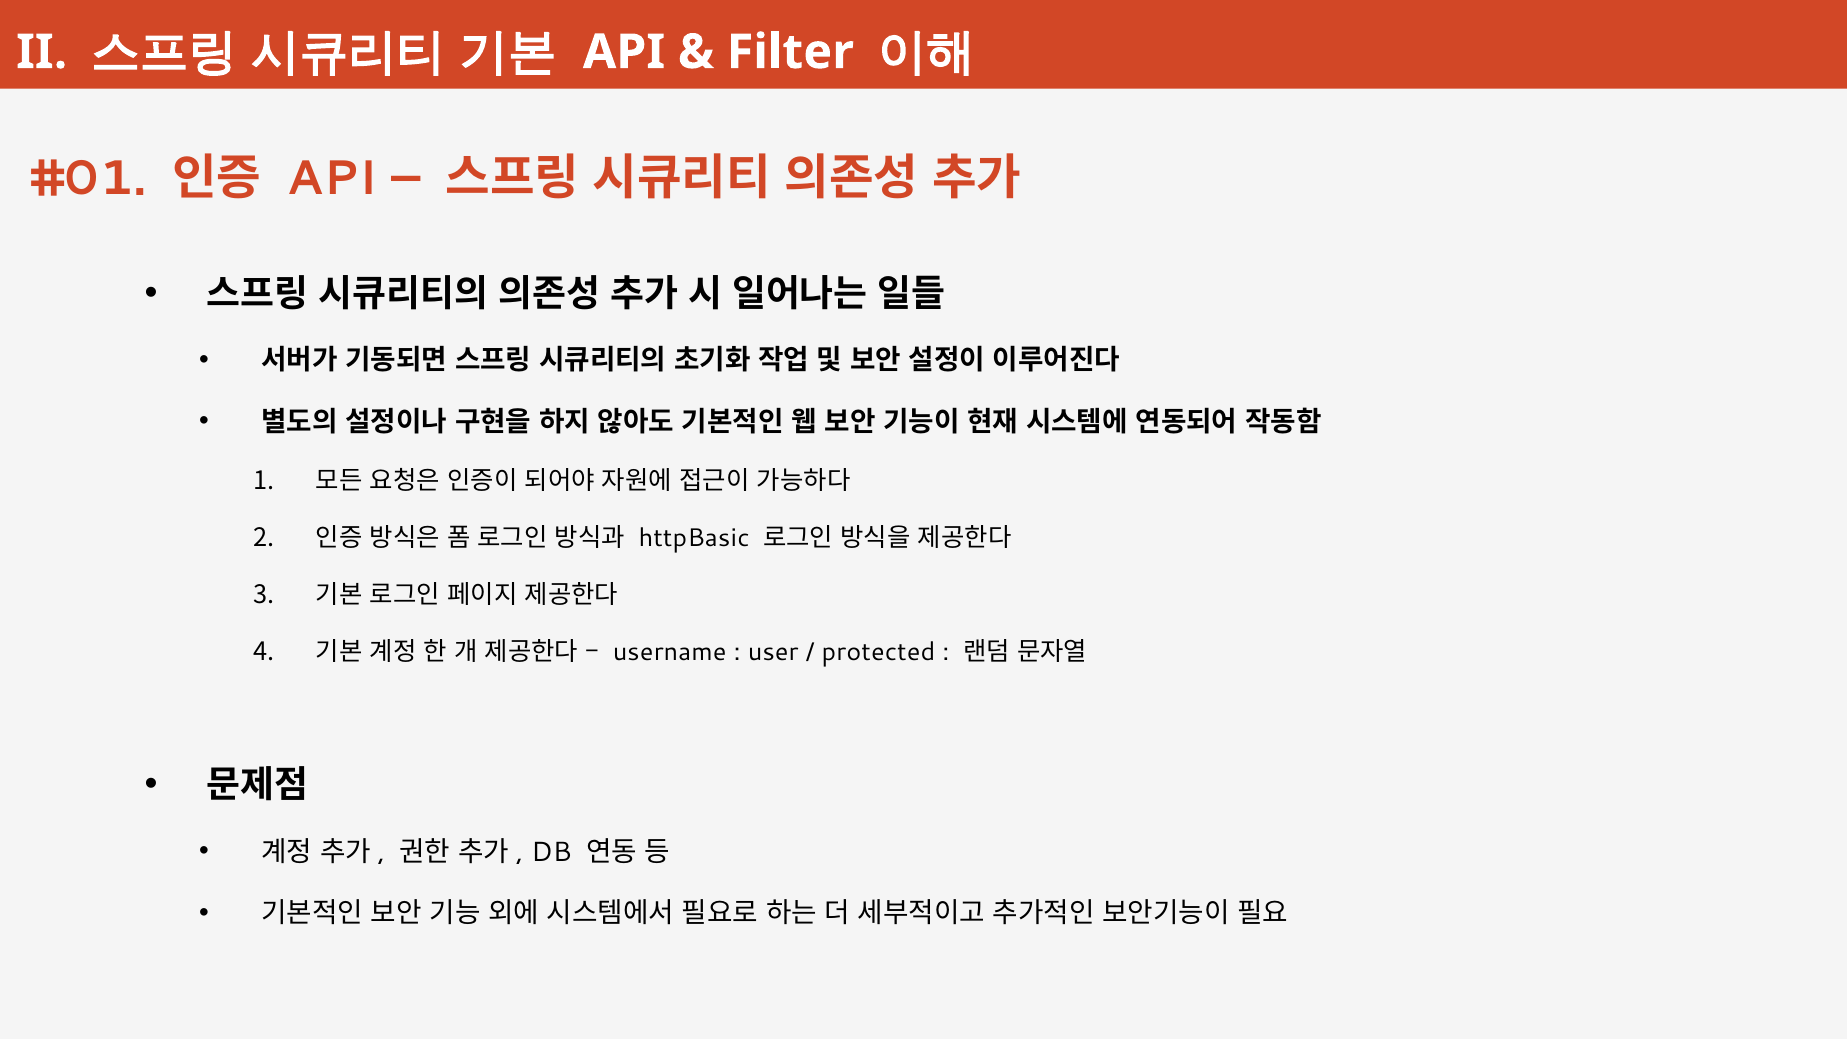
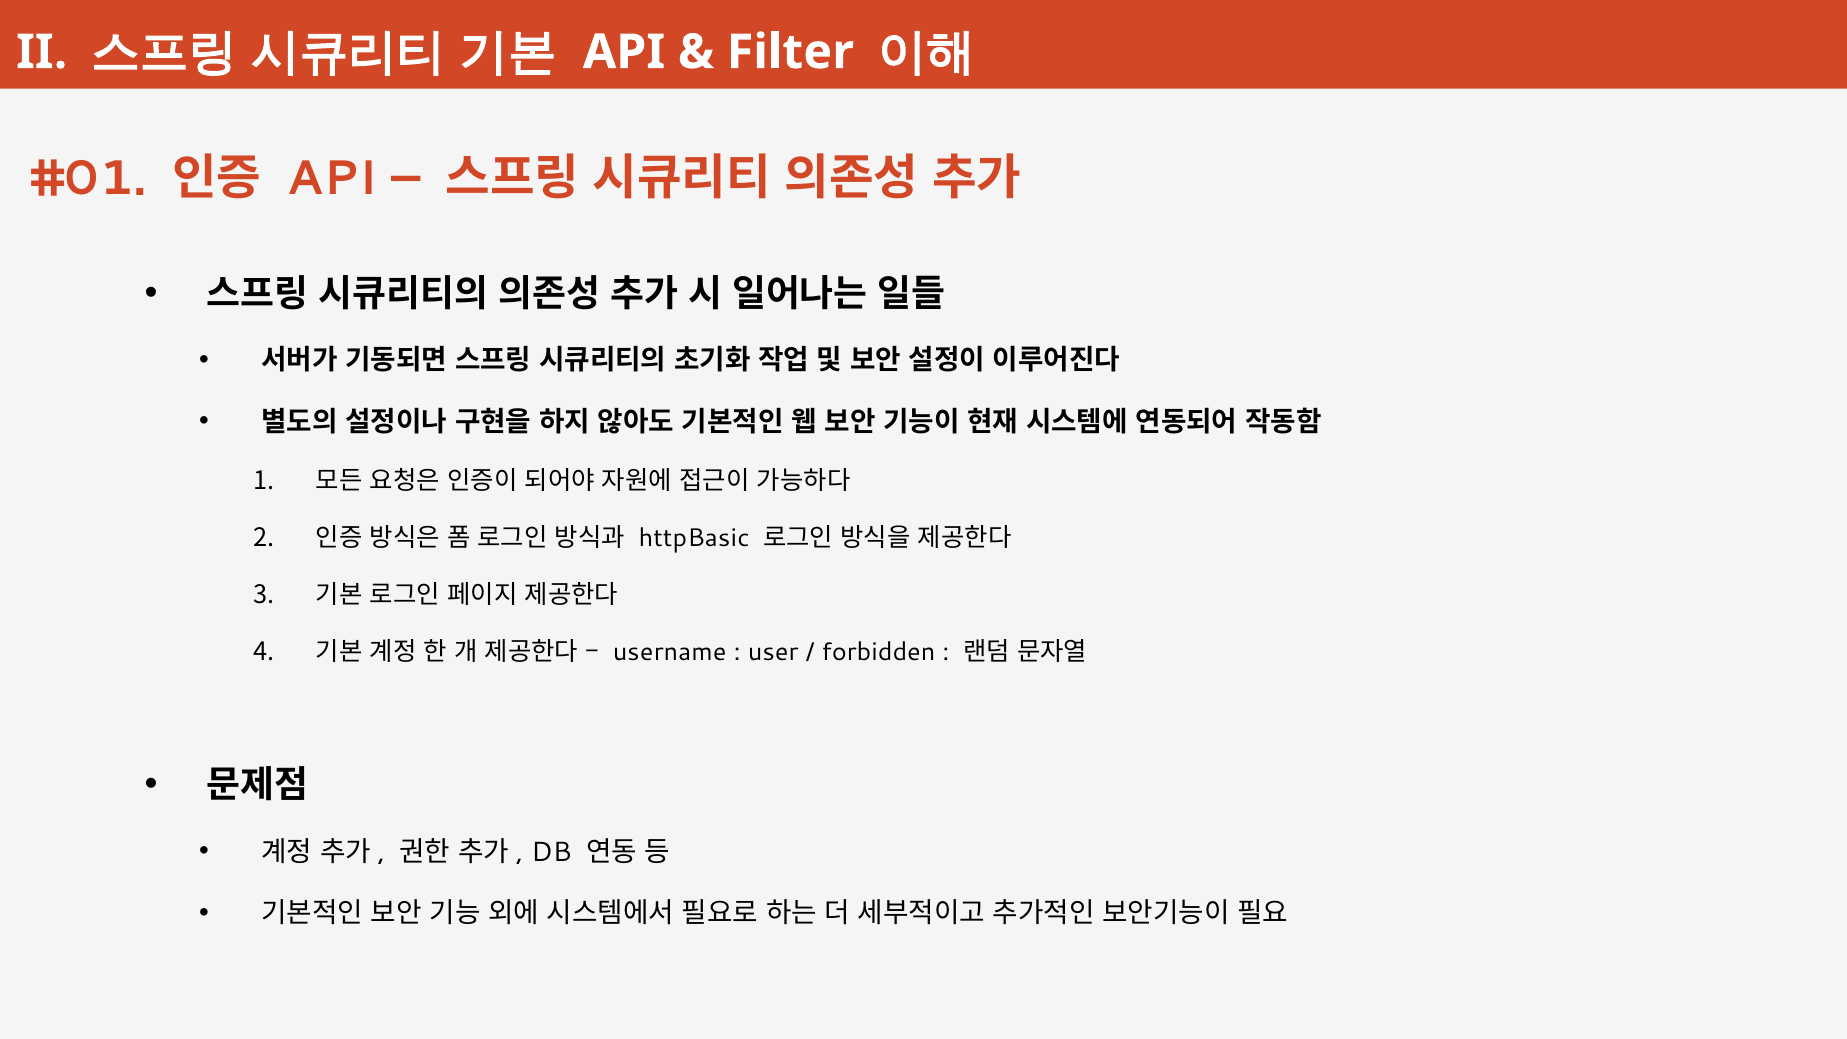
protected: protected -> forbidden
